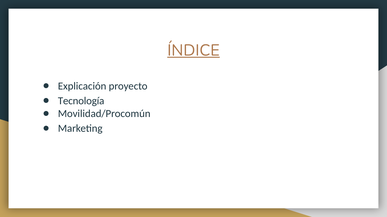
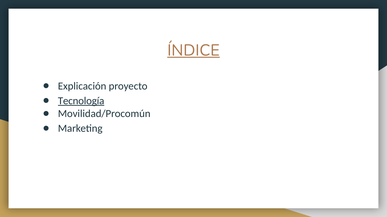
Tecnología underline: none -> present
